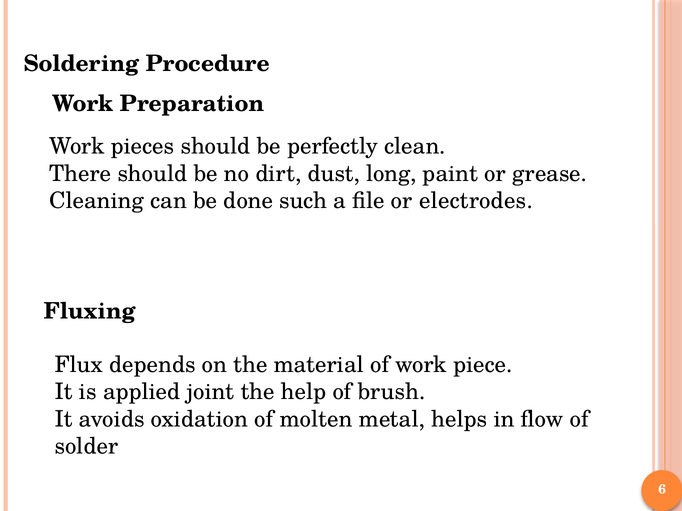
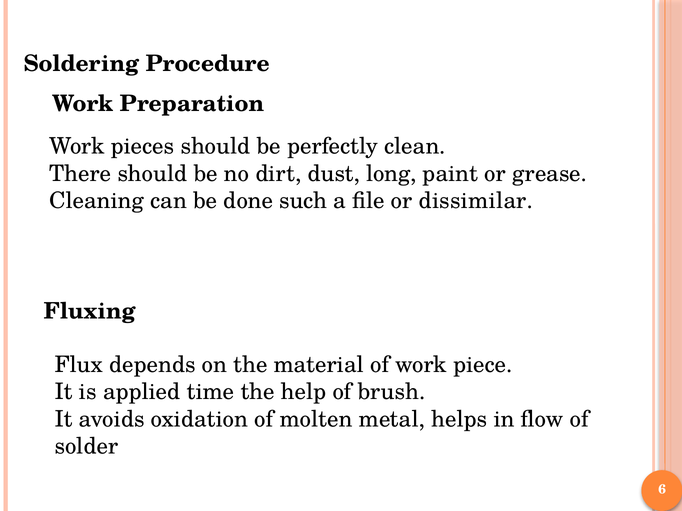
electrodes: electrodes -> dissimilar
joint: joint -> time
